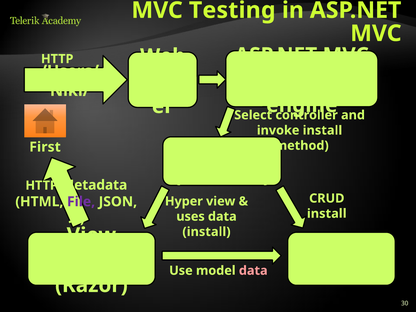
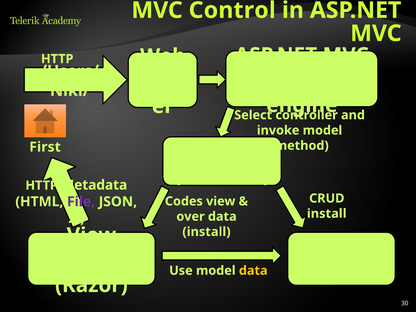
Testing: Testing -> Control
invoke install: install -> model
Hyper: Hyper -> Codes
uses: uses -> over
data at (253, 271) colour: pink -> yellow
